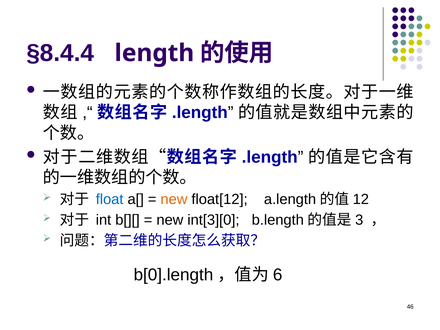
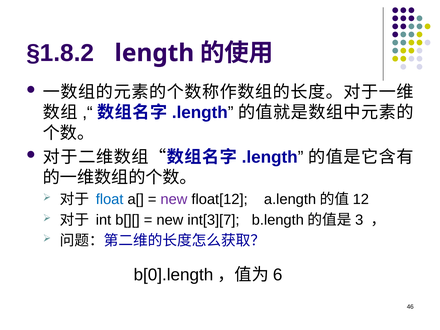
§8.4.4: §8.4.4 -> §1.8.2
new at (174, 199) colour: orange -> purple
int[3][0: int[3][0 -> int[3][7
